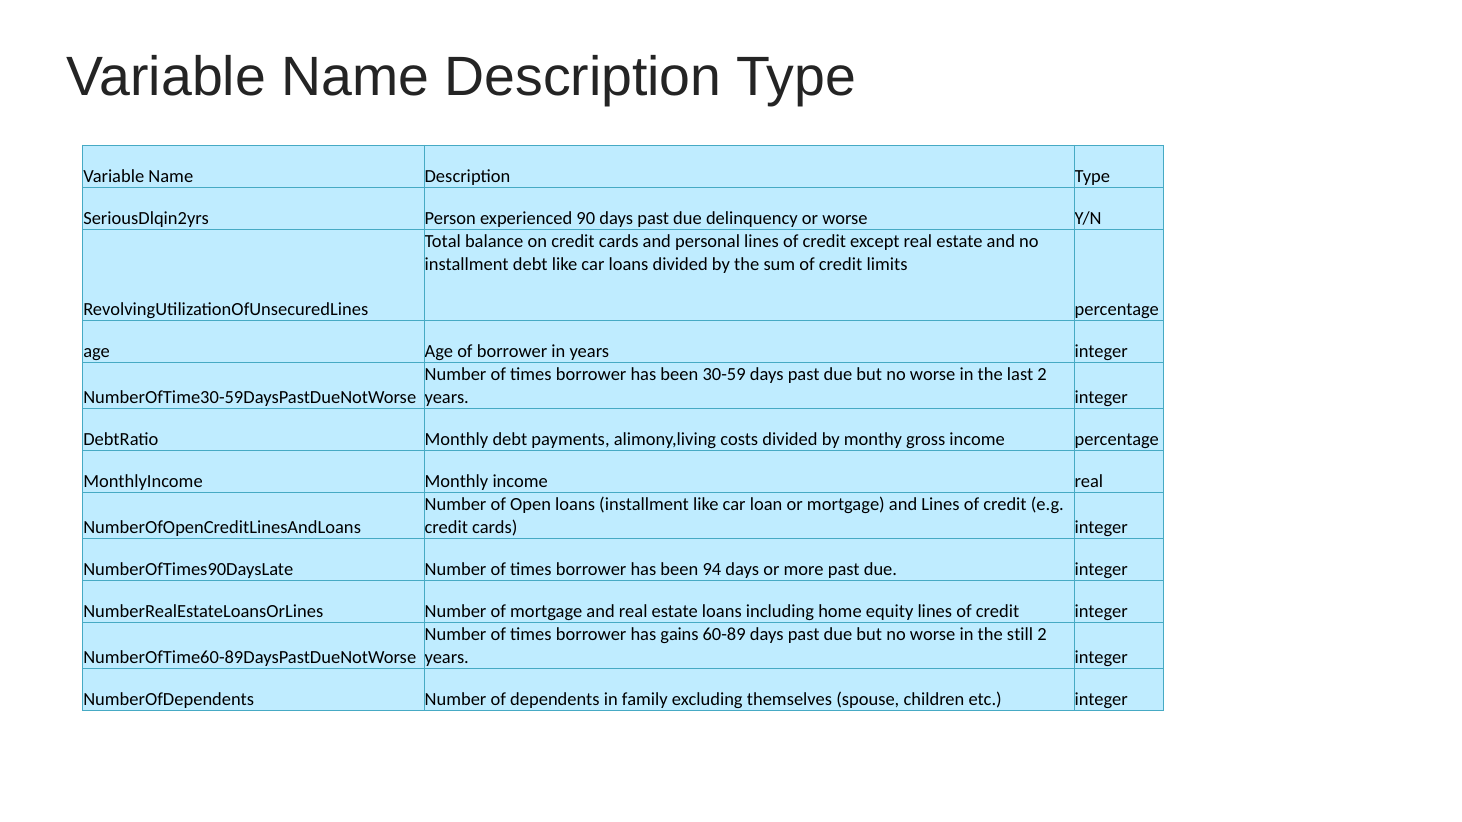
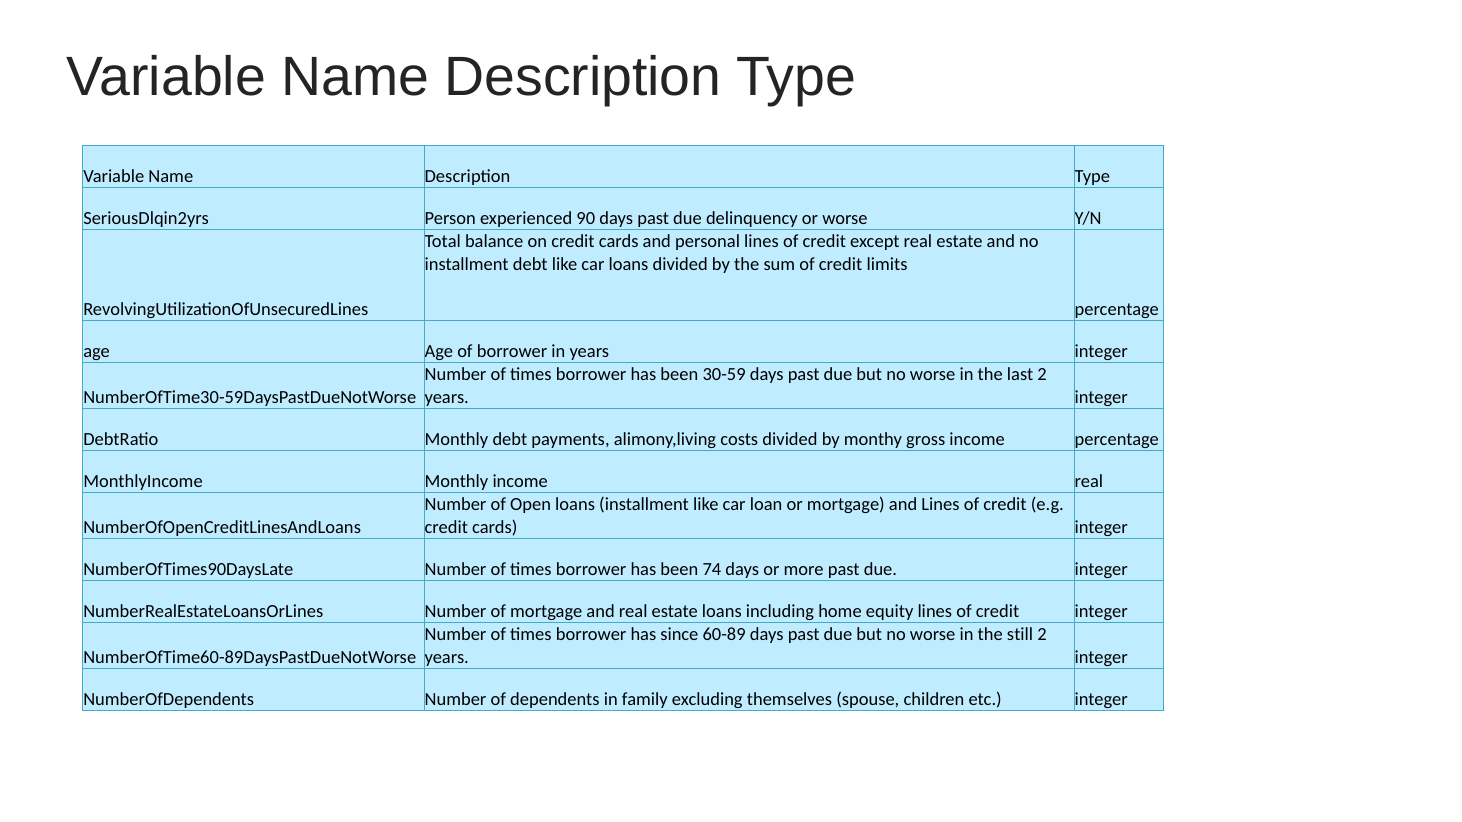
94: 94 -> 74
gains: gains -> since
